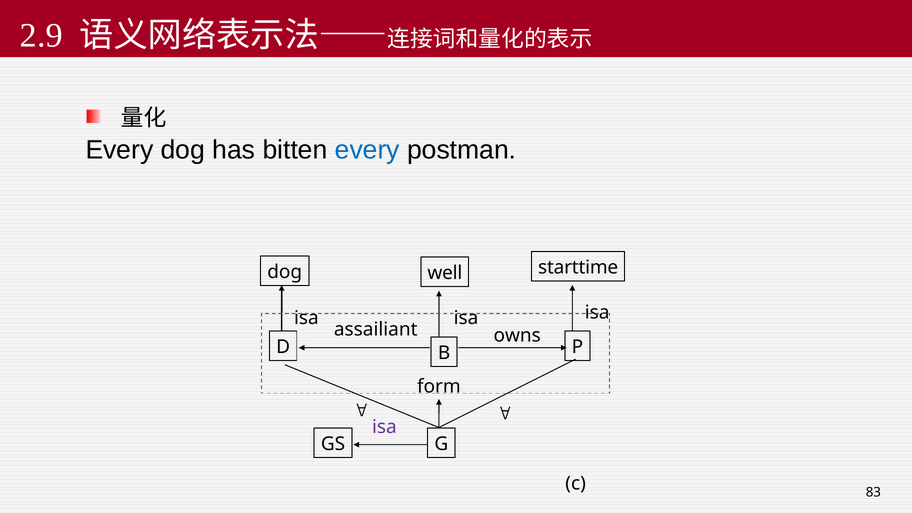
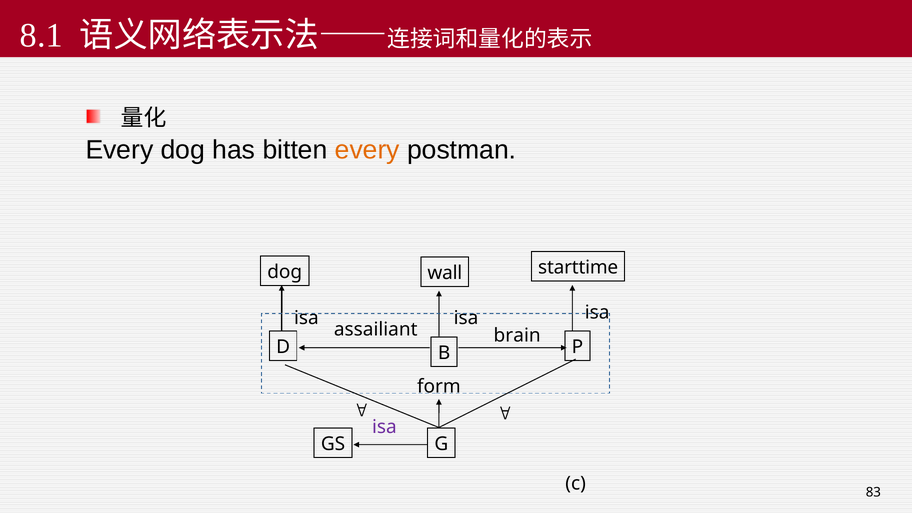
2.9: 2.9 -> 8.1
every at (367, 150) colour: blue -> orange
well: well -> wall
owns: owns -> brain
